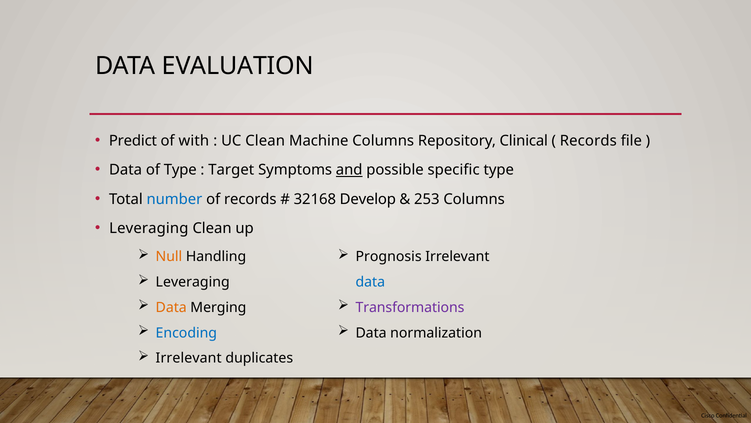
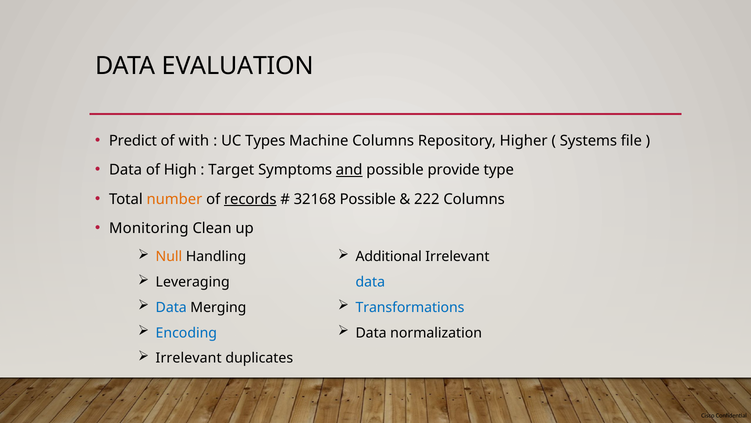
UC Clean: Clean -> Types
Clinical: Clinical -> Higher
Records at (588, 140): Records -> Systems
of Type: Type -> High
specific: specific -> provide
number colour: blue -> orange
records at (250, 199) underline: none -> present
32168 Develop: Develop -> Possible
253: 253 -> 222
Leveraging at (149, 228): Leveraging -> Monitoring
Prognosis: Prognosis -> Additional
Data at (171, 307) colour: orange -> blue
Transformations colour: purple -> blue
